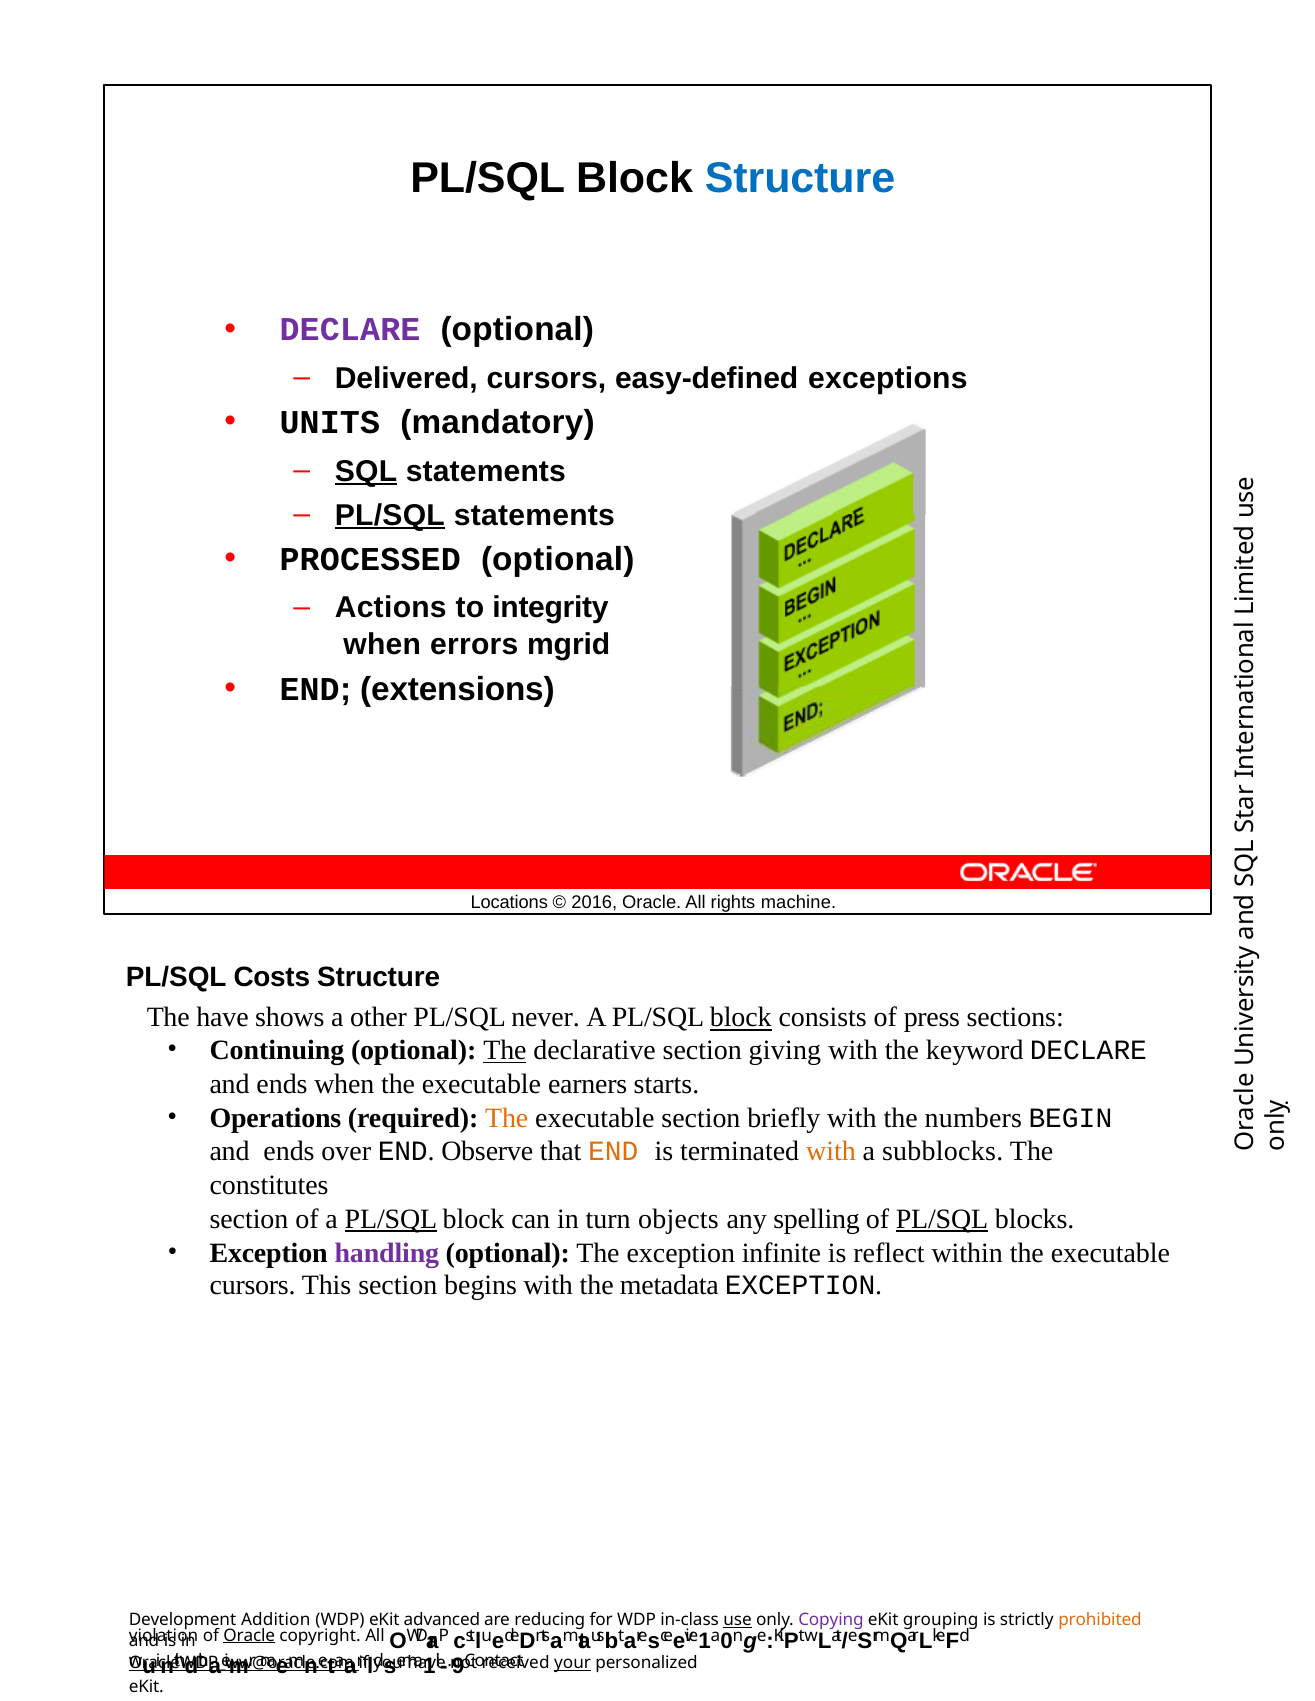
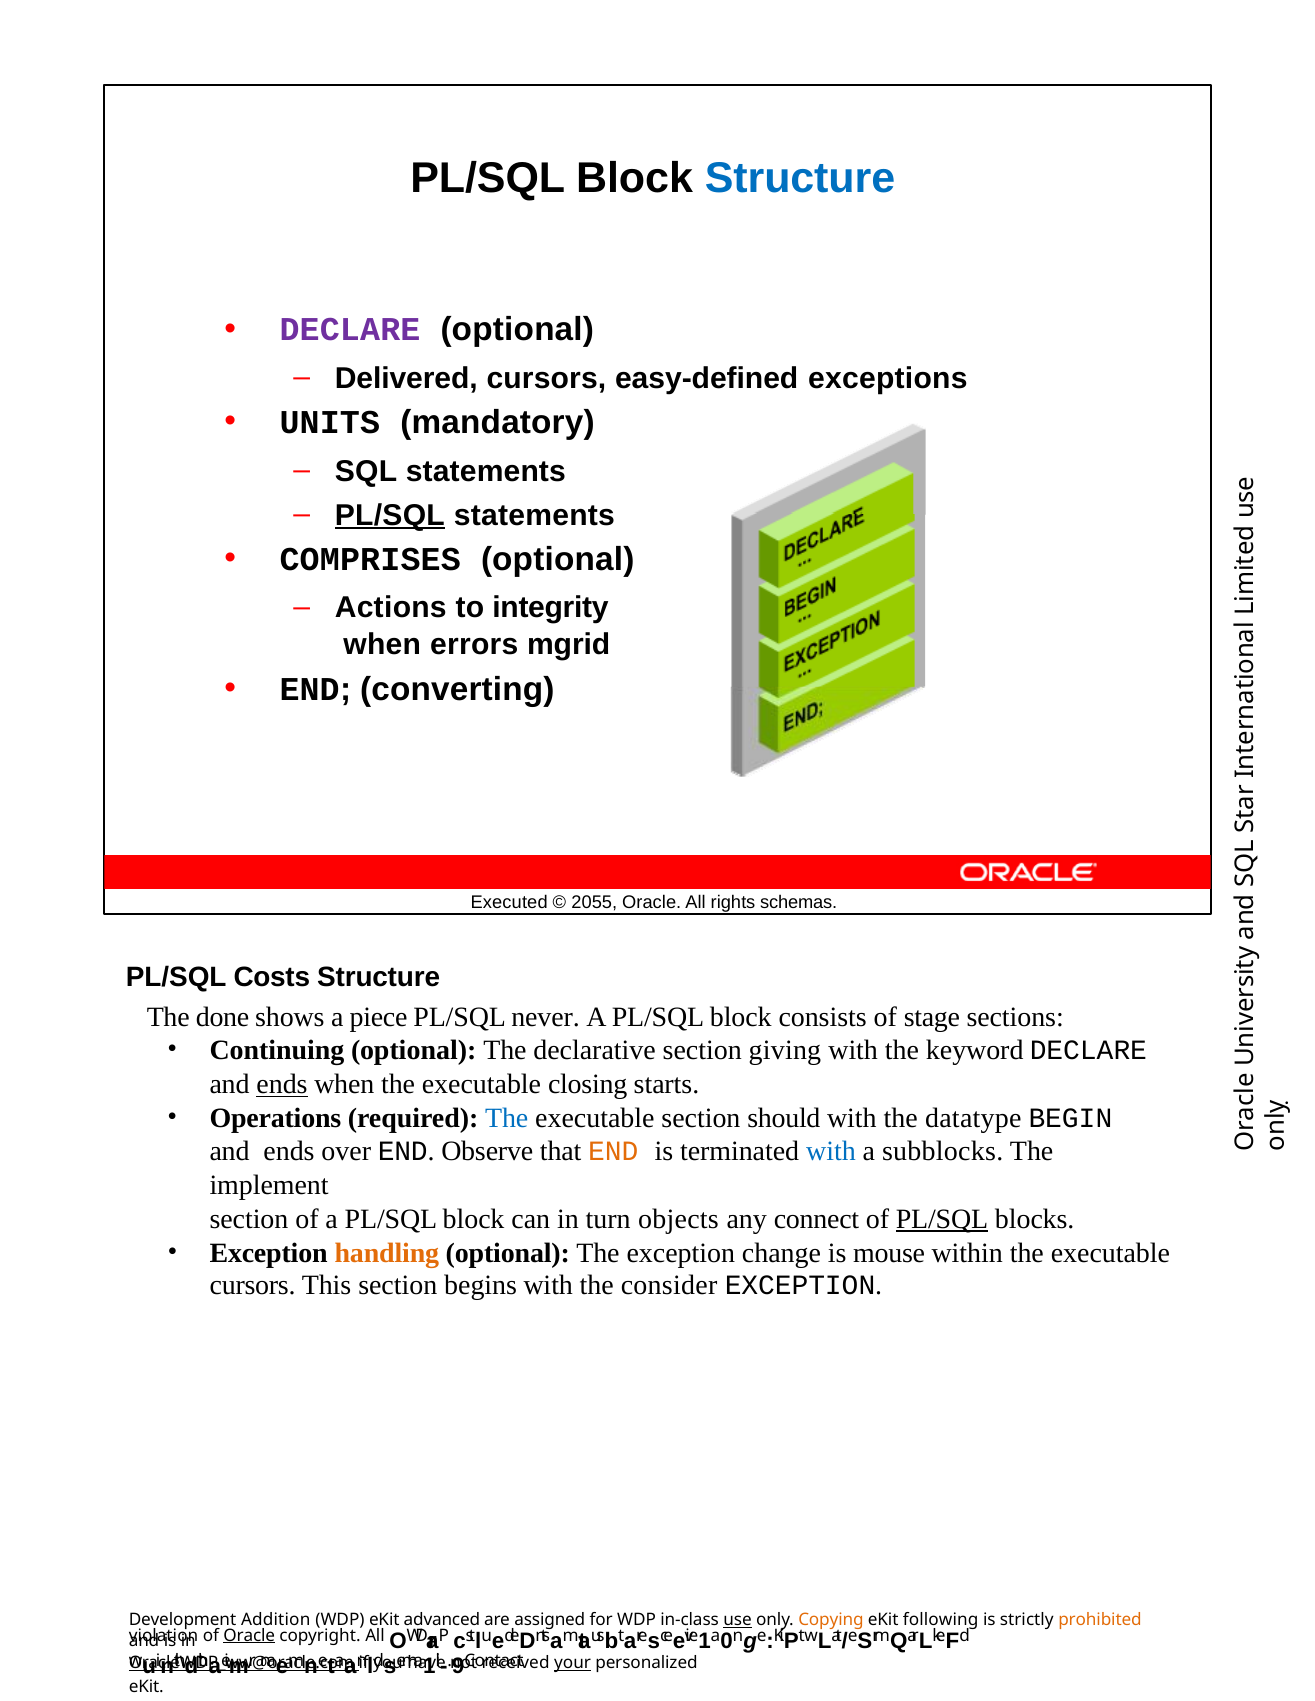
SQL underline: present -> none
PROCESSED: PROCESSED -> COMPRISES
extensions: extensions -> converting
Locations: Locations -> Executed
2016: 2016 -> 2055
machine: machine -> schemas
The have: have -> done
other: other -> piece
block at (741, 1018) underline: present -> none
press: press -> stage
The at (505, 1051) underline: present -> none
ends at (282, 1085) underline: none -> present
earners: earners -> closing
The at (507, 1119) colour: orange -> blue
briefly: briefly -> should
numbers: numbers -> datatype
with at (831, 1152) colour: orange -> blue
constitutes: constitutes -> implement
PL/SQL at (391, 1220) underline: present -> none
spelling: spelling -> connect
handling colour: purple -> orange
infinite: infinite -> change
reflect: reflect -> mouse
metadata: metadata -> consider
reducing: reducing -> assigned
Copying colour: purple -> orange
grouping: grouping -> following
